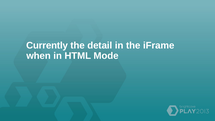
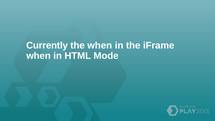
the detail: detail -> when
